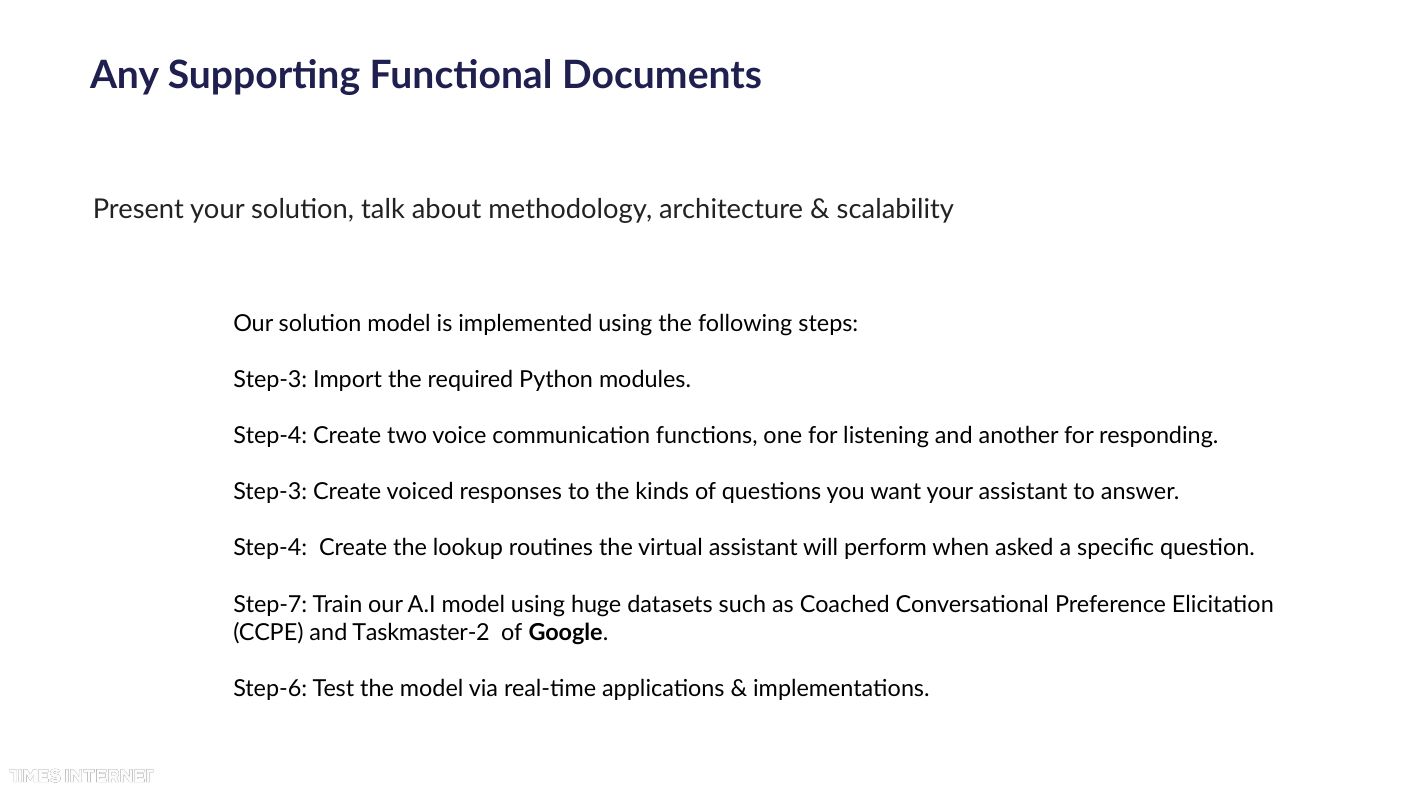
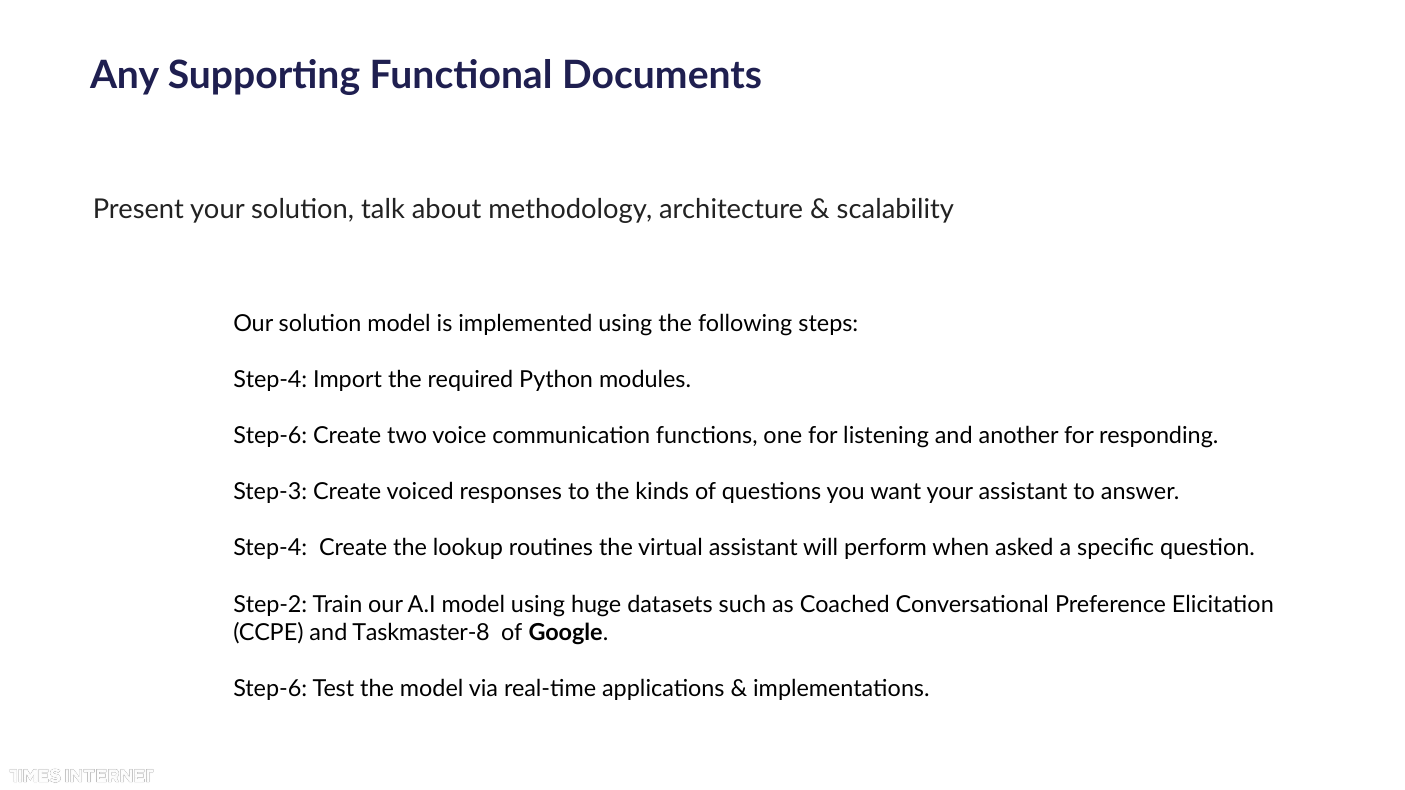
Step-3 at (270, 380): Step-3 -> Step-4
Step-4 at (270, 436): Step-4 -> Step-6
Step-7: Step-7 -> Step-2
Taskmaster-2: Taskmaster-2 -> Taskmaster-8
